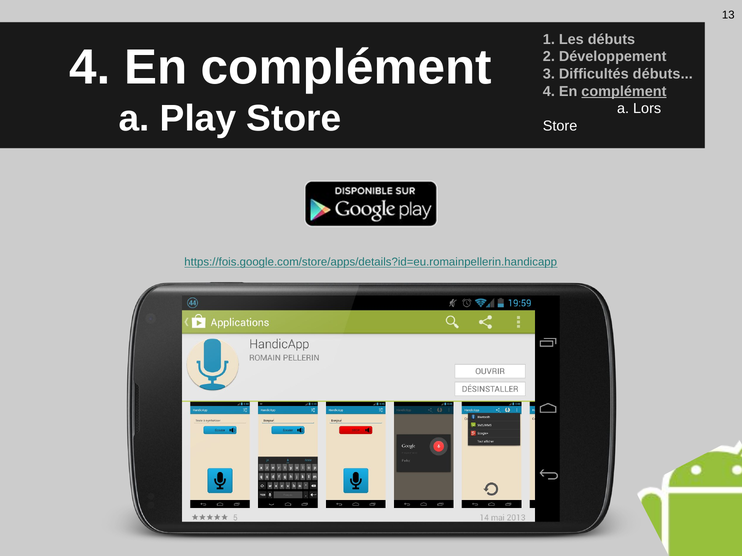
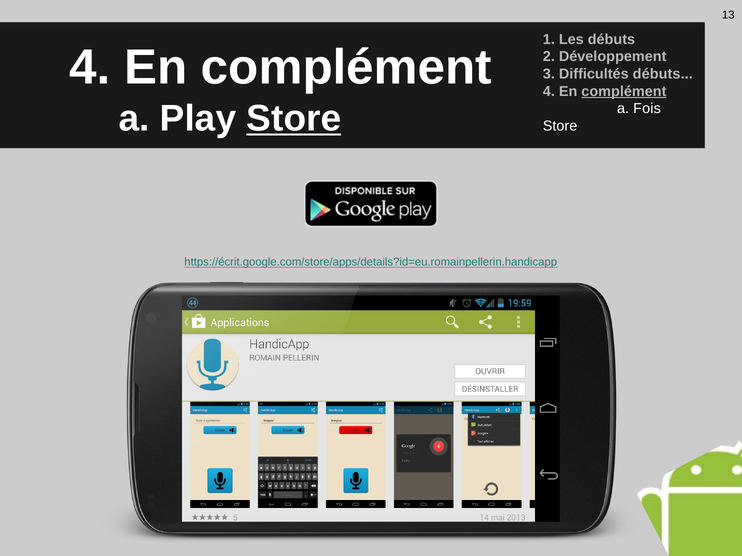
Store at (294, 119) underline: none -> present
Lors: Lors -> Fois
https://fois.google.com/store/apps/details?id=eu.romainpellerin.handicapp: https://fois.google.com/store/apps/details?id=eu.romainpellerin.handicapp -> https://écrit.google.com/store/apps/details?id=eu.romainpellerin.handicapp
